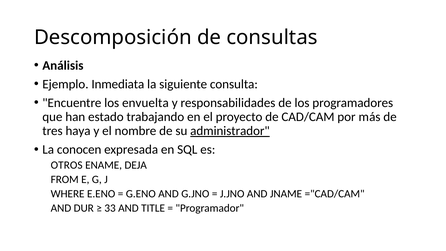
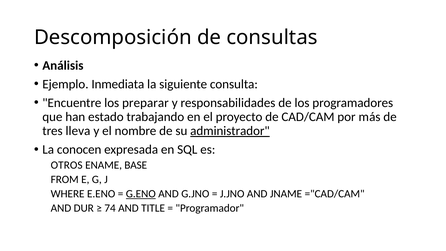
envuelta: envuelta -> preparar
haya: haya -> lleva
DEJA: DEJA -> BASE
G.ENO underline: none -> present
33: 33 -> 74
